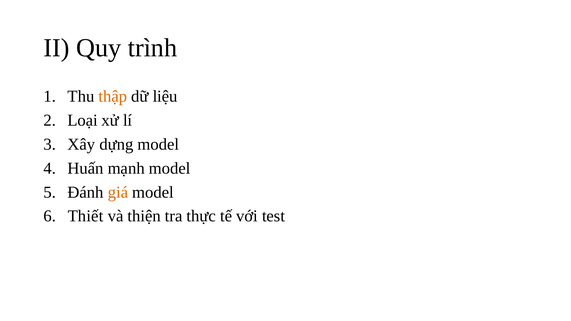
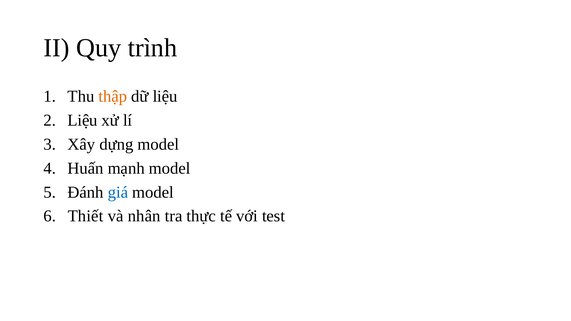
Loại at (83, 120): Loại -> Liệu
giá colour: orange -> blue
thiện: thiện -> nhân
